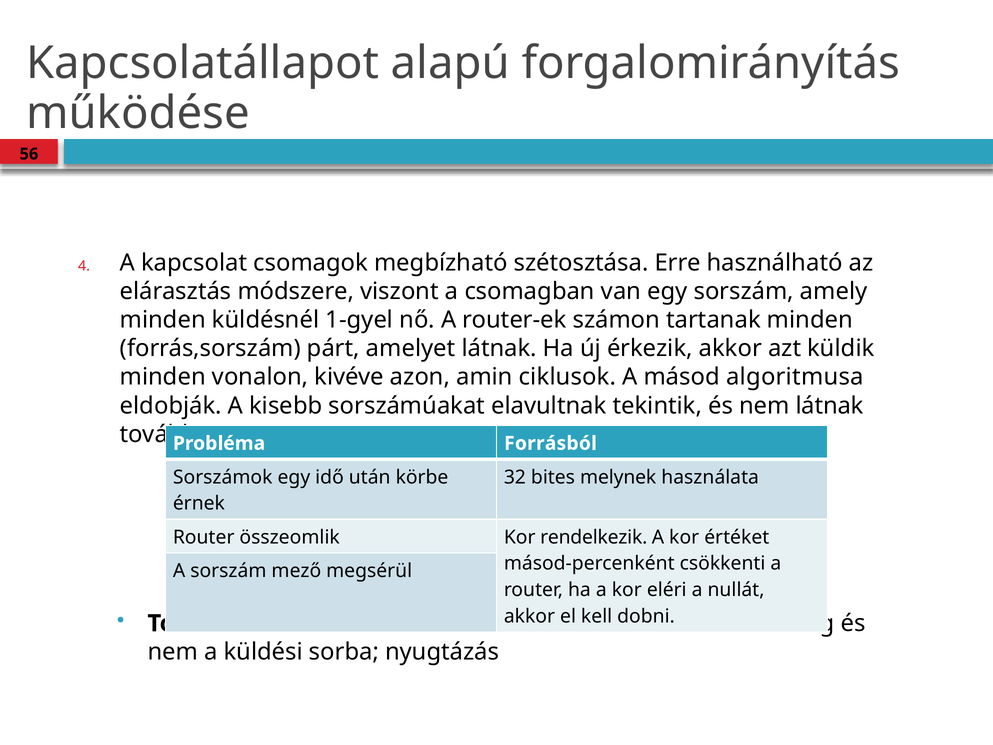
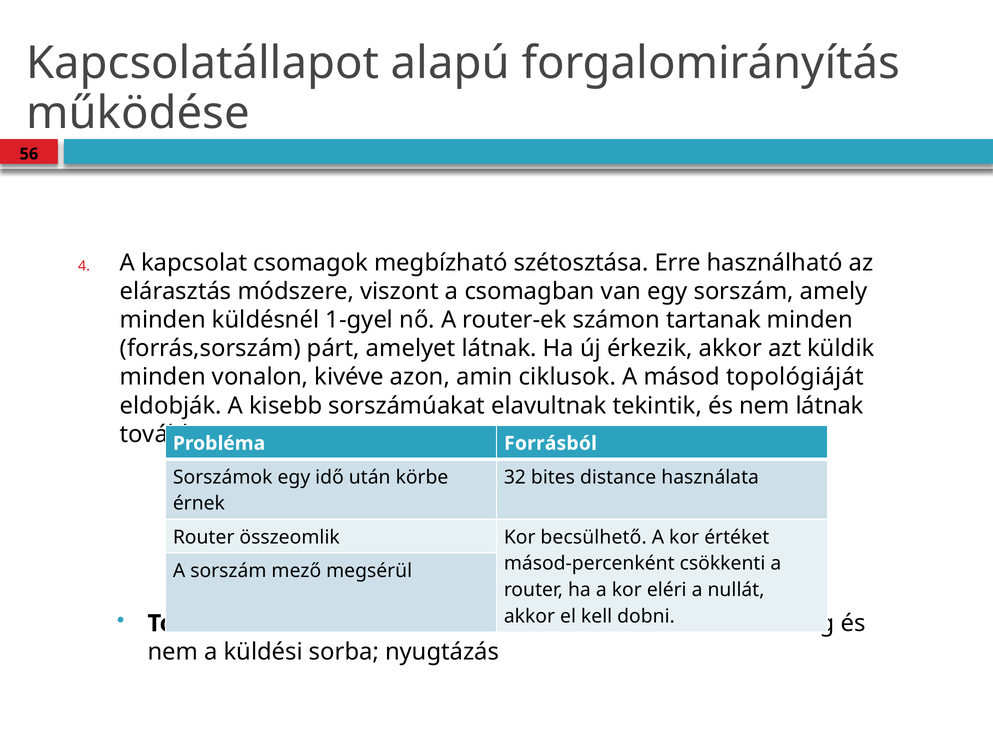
algoritmusa: algoritmusa -> topológiáját
melynek: melynek -> distance
rendelkezik: rendelkezik -> becsülhető
